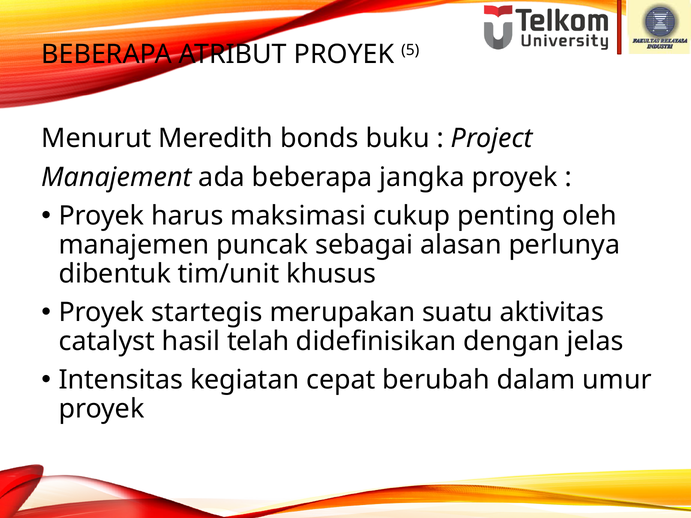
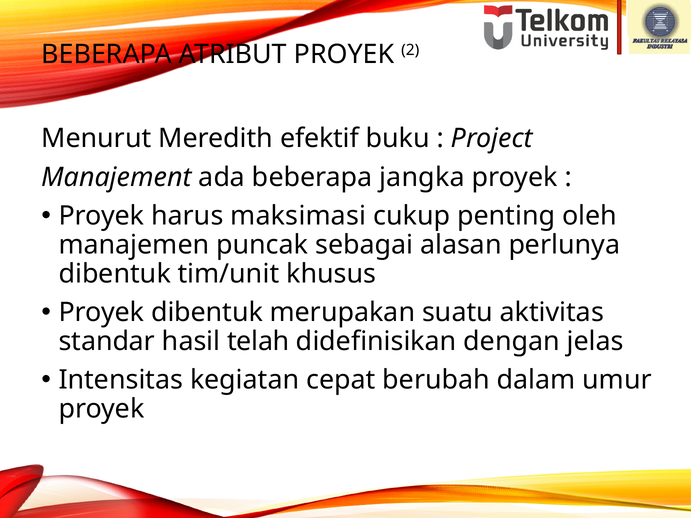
5: 5 -> 2
bonds: bonds -> efektif
Proyek startegis: startegis -> dibentuk
catalyst: catalyst -> standar
